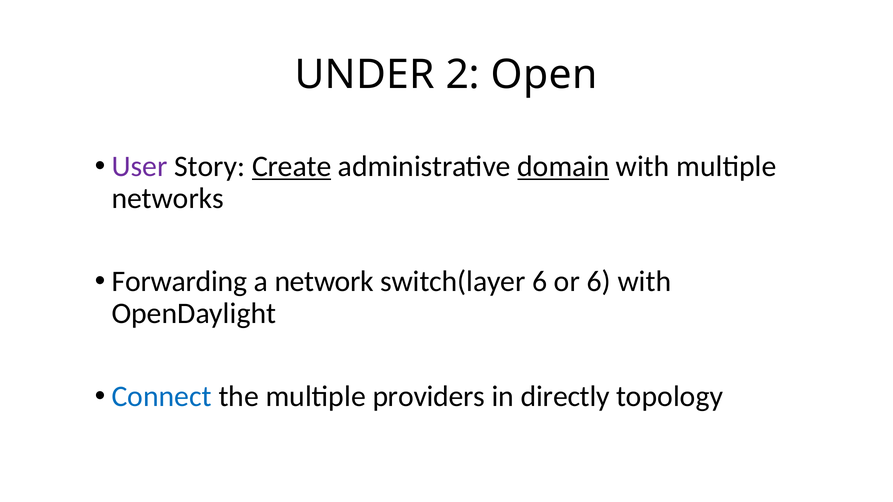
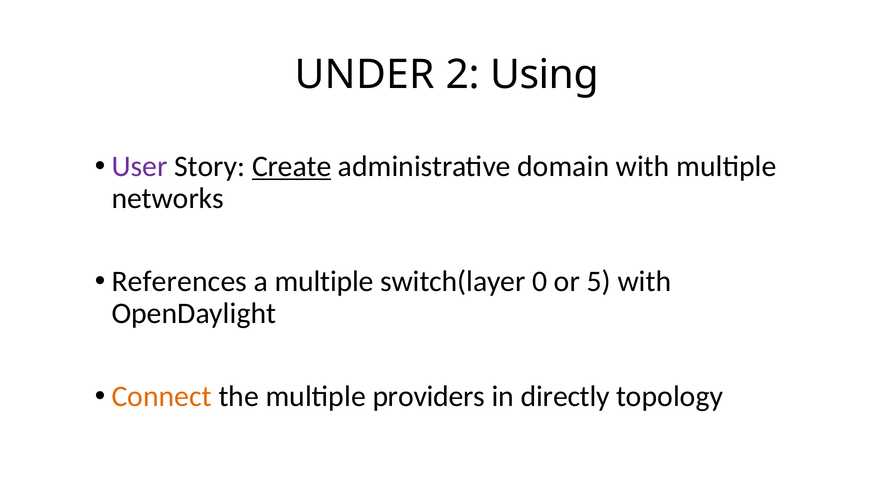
Open: Open -> Using
domain underline: present -> none
Forwarding: Forwarding -> References
a network: network -> multiple
switch(layer 6: 6 -> 0
or 6: 6 -> 5
Connect colour: blue -> orange
